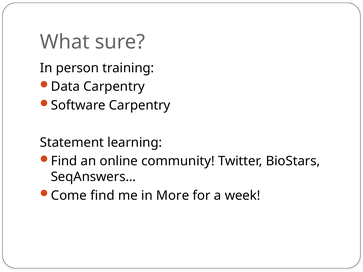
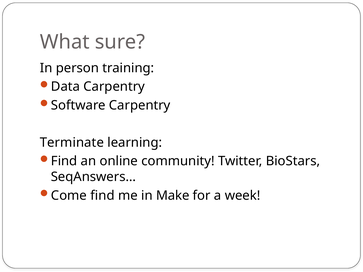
Statement: Statement -> Terminate
More: More -> Make
